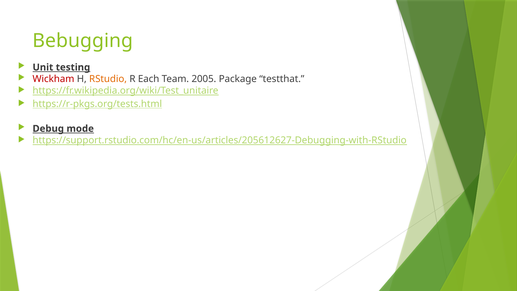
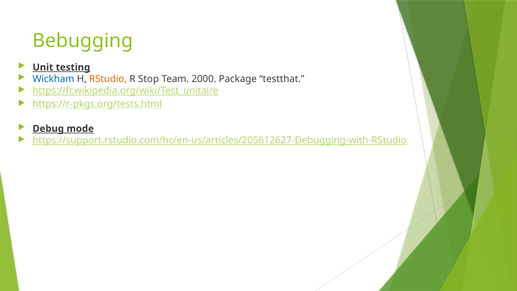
Wickham colour: red -> blue
Each: Each -> Stop
2005: 2005 -> 2000
